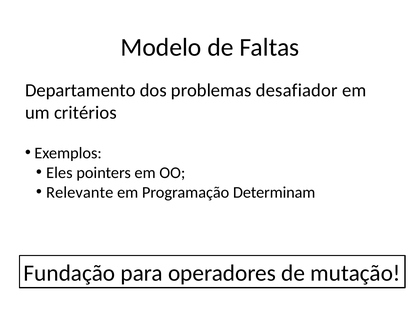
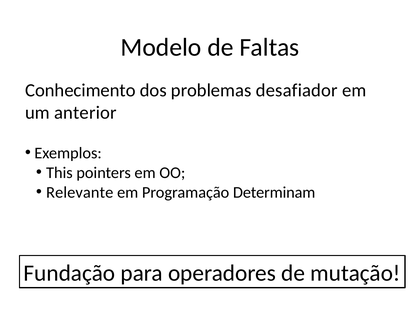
Departamento: Departamento -> Conhecimento
critérios: critérios -> anterior
Eles: Eles -> This
